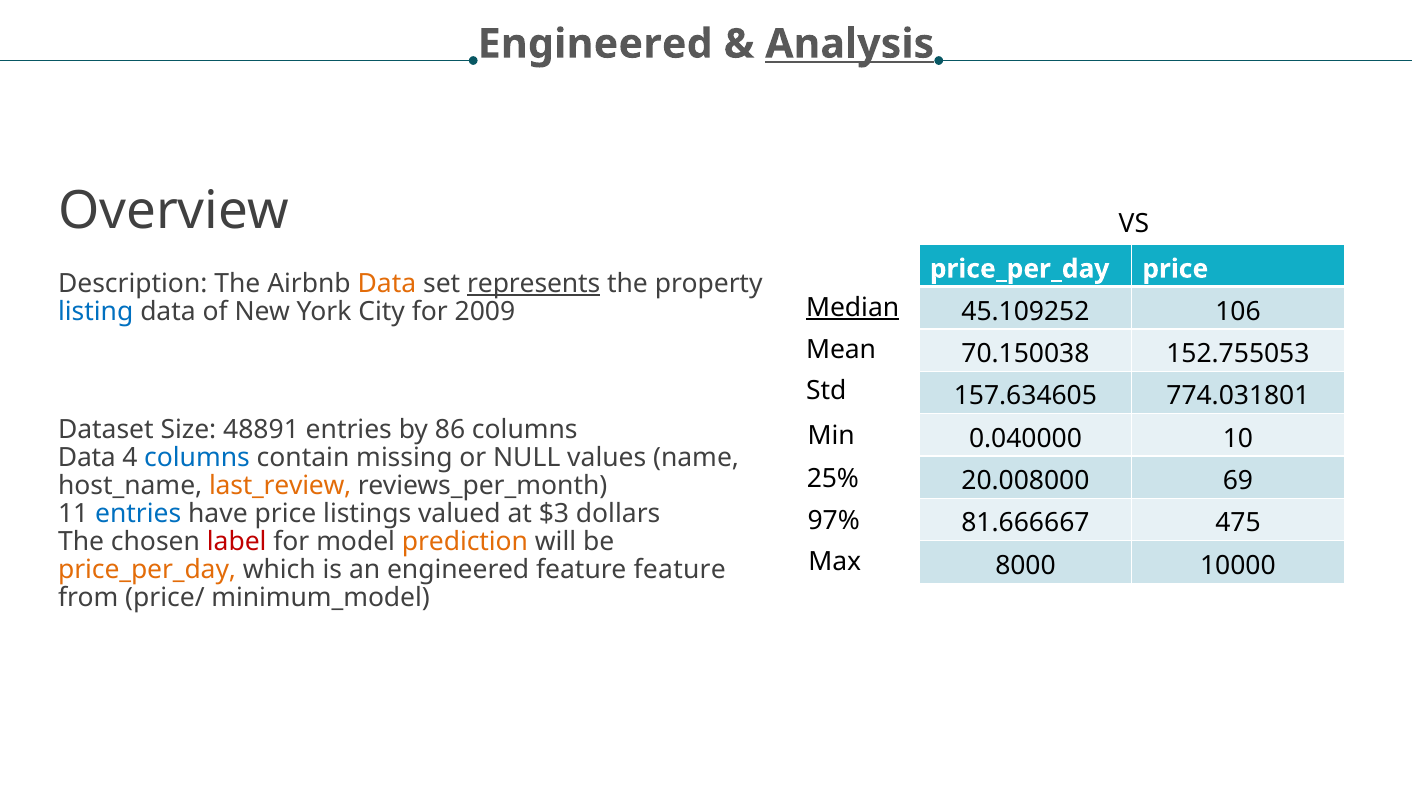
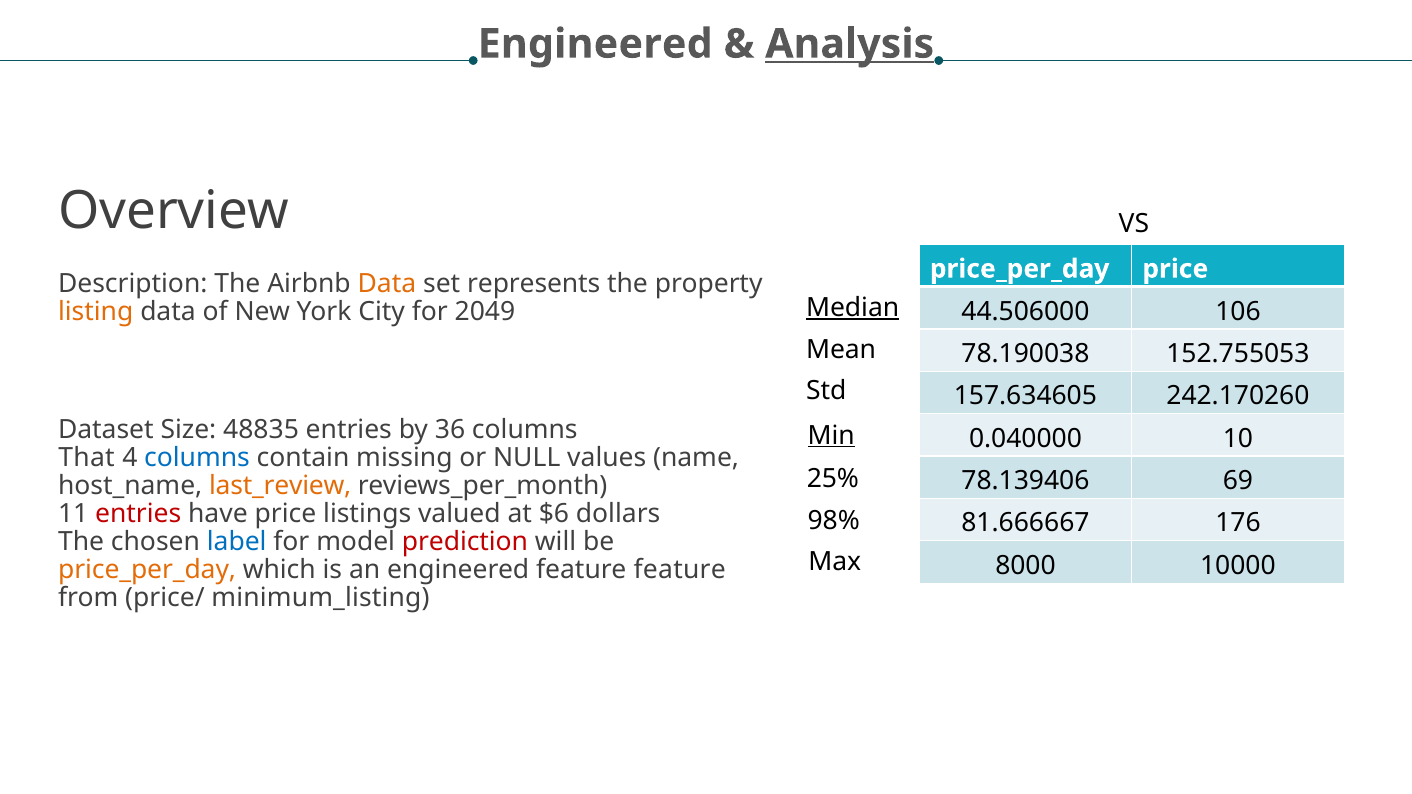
represents underline: present -> none
listing colour: blue -> orange
2009: 2009 -> 2049
45.109252: 45.109252 -> 44.506000
70.150038: 70.150038 -> 78.190038
774.031801: 774.031801 -> 242.170260
48891: 48891 -> 48835
86: 86 -> 36
Min underline: none -> present
Data at (87, 458): Data -> That
20.008000: 20.008000 -> 78.139406
entries at (138, 514) colour: blue -> red
$3: $3 -> $6
97%: 97% -> 98%
475: 475 -> 176
label colour: red -> blue
prediction colour: orange -> red
minimum_model: minimum_model -> minimum_listing
